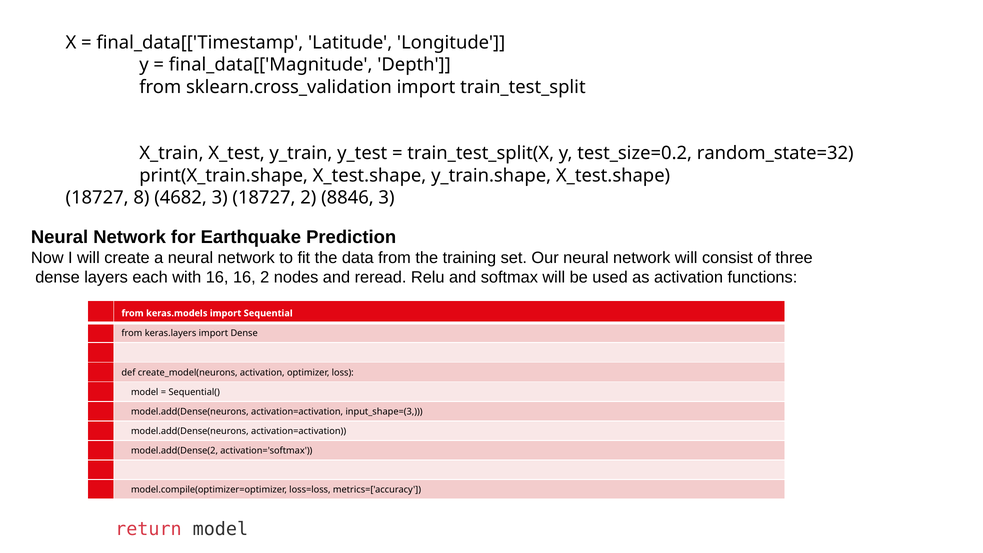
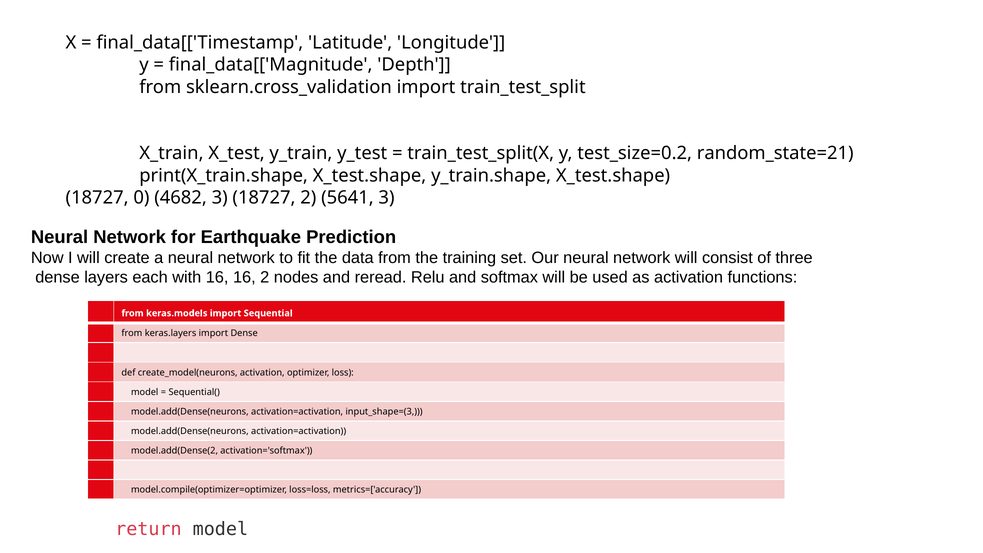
random_state=32: random_state=32 -> random_state=21
8: 8 -> 0
8846: 8846 -> 5641
